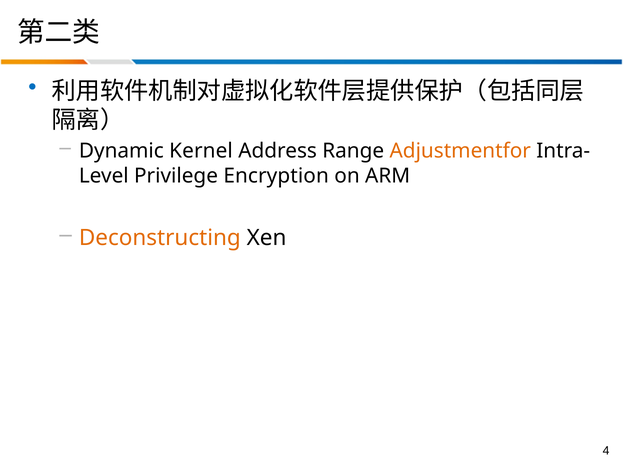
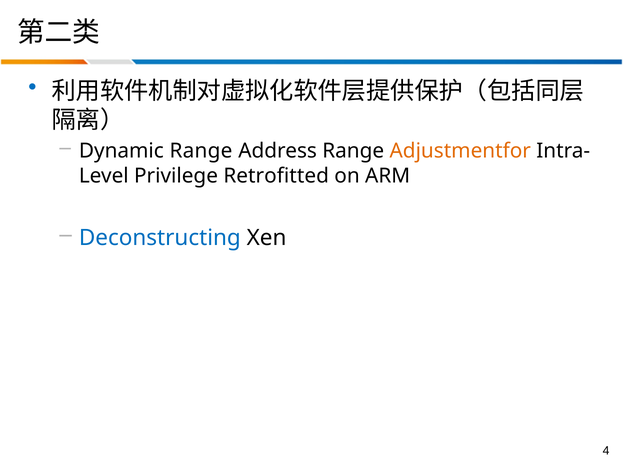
Dynamic Kernel: Kernel -> Range
Encryption: Encryption -> Retrofitted
Deconstructing colour: orange -> blue
